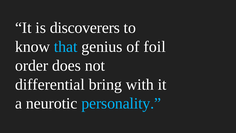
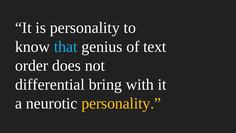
is discoverers: discoverers -> personality
foil: foil -> text
personality at (121, 103) colour: light blue -> yellow
